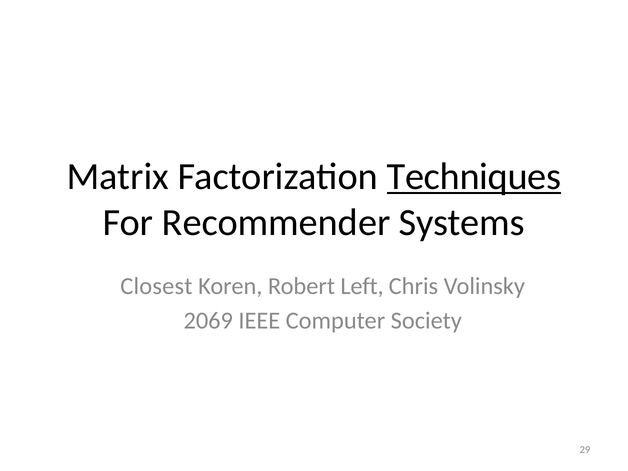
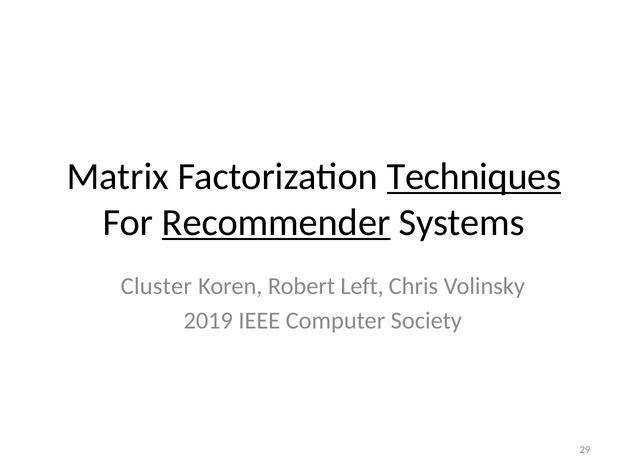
Recommender underline: none -> present
Closest: Closest -> Cluster
2069: 2069 -> 2019
